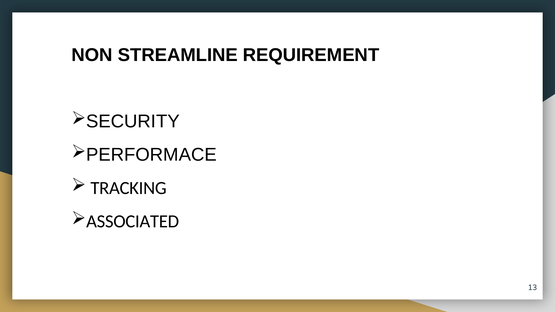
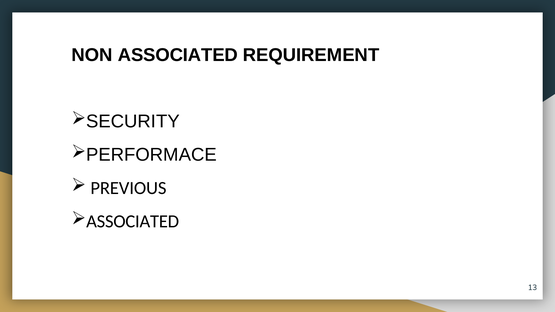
NON STREAMLINE: STREAMLINE -> ASSOCIATED
TRACKING: TRACKING -> PREVIOUS
